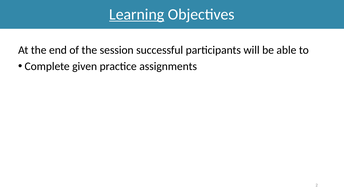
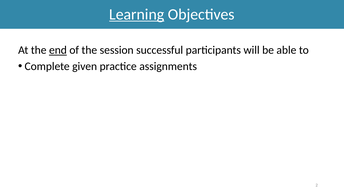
end underline: none -> present
